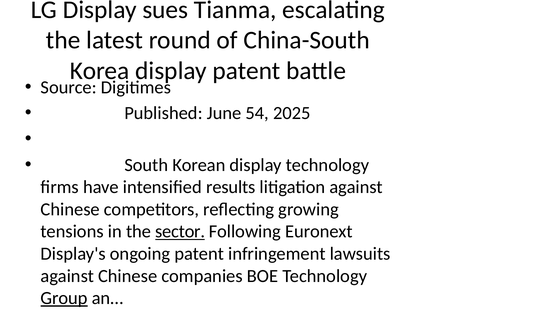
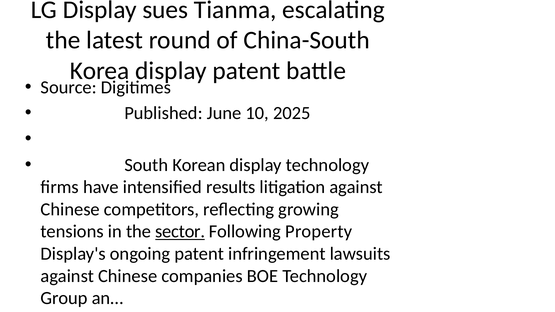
54: 54 -> 10
Euronext: Euronext -> Property
Group underline: present -> none
